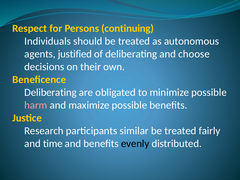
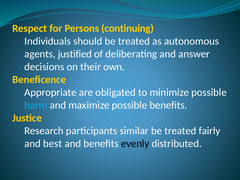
choose: choose -> answer
Deliberating at (50, 92): Deliberating -> Appropriate
harm colour: pink -> light blue
time: time -> best
